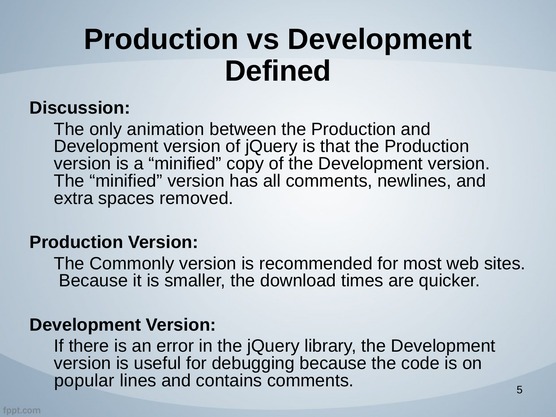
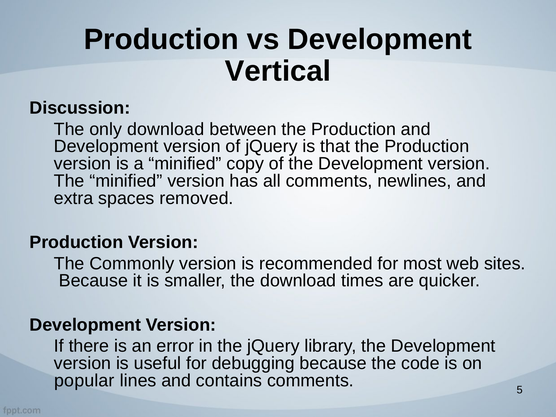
Defined: Defined -> Vertical
only animation: animation -> download
